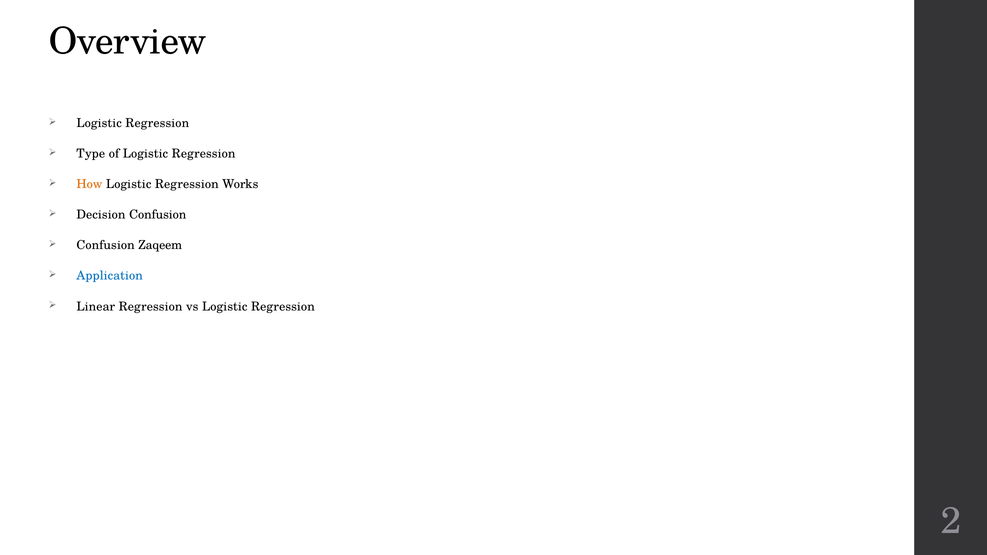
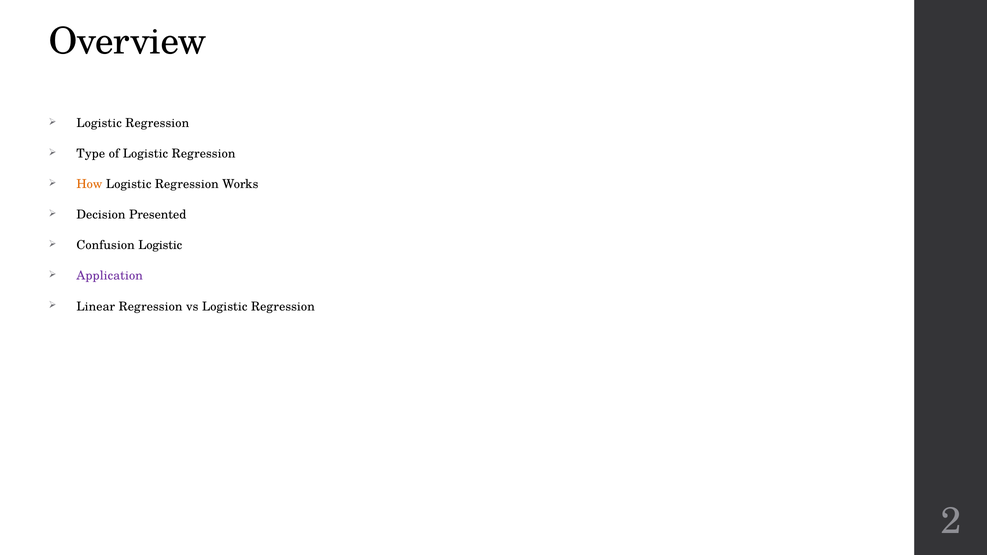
Decision Confusion: Confusion -> Presented
Confusion Zaqeem: Zaqeem -> Logistic
Application colour: blue -> purple
